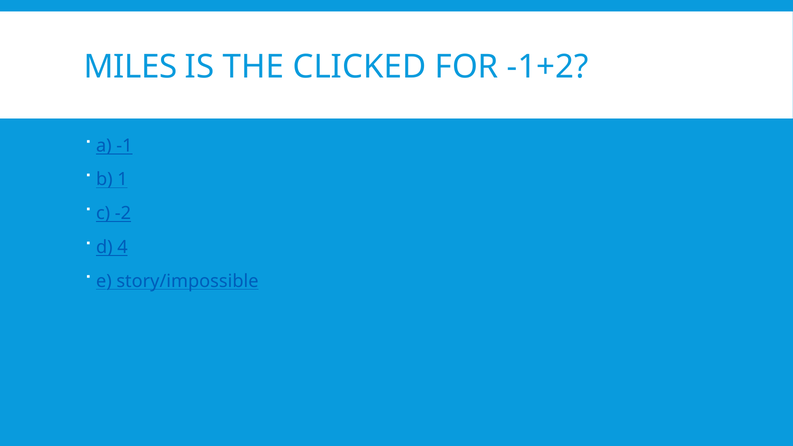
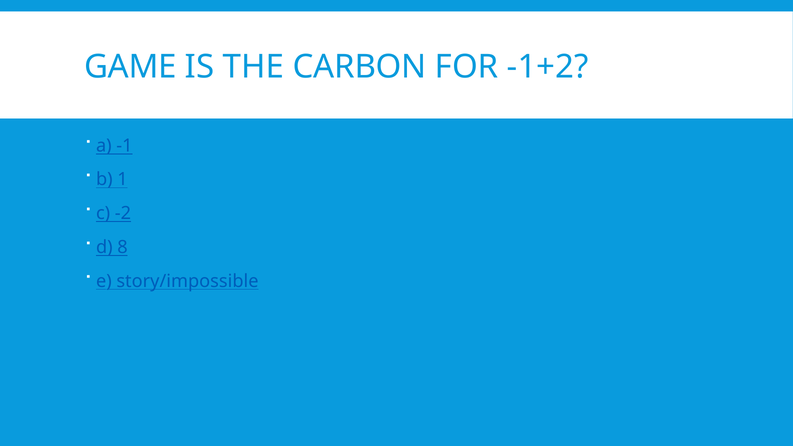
MILES: MILES -> GAME
CLICKED: CLICKED -> CARBON
4: 4 -> 8
